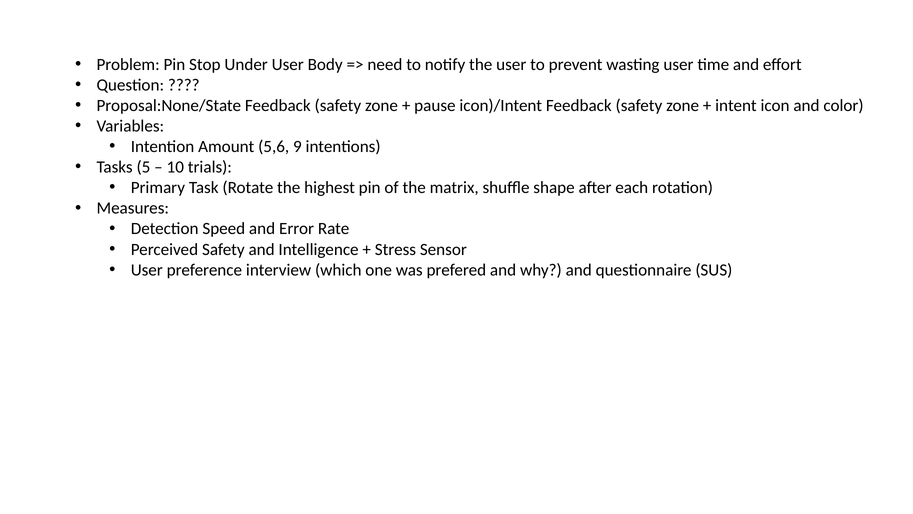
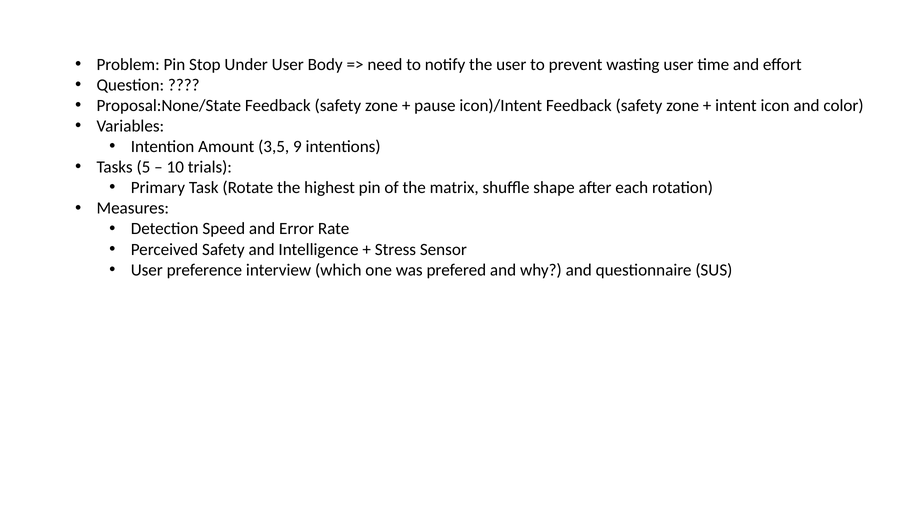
5,6: 5,6 -> 3,5
